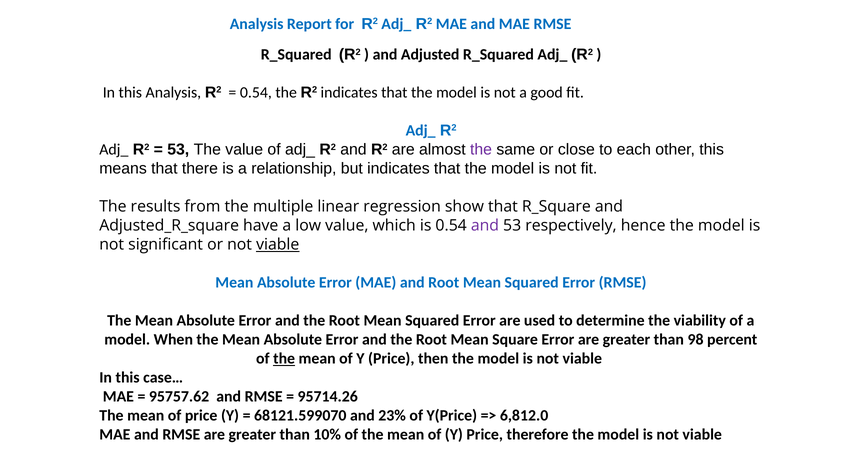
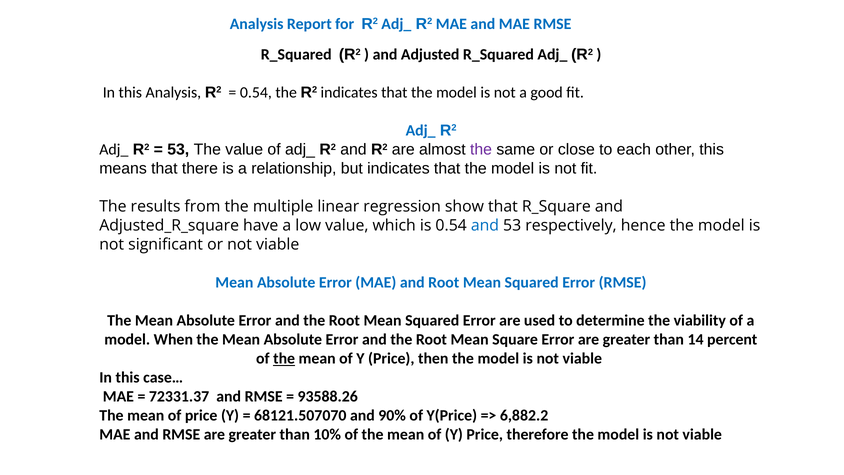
and at (485, 225) colour: purple -> blue
viable at (278, 244) underline: present -> none
98: 98 -> 14
95757.62: 95757.62 -> 72331.37
95714.26: 95714.26 -> 93588.26
68121.599070: 68121.599070 -> 68121.507070
23%: 23% -> 90%
6,812.0: 6,812.0 -> 6,882.2
